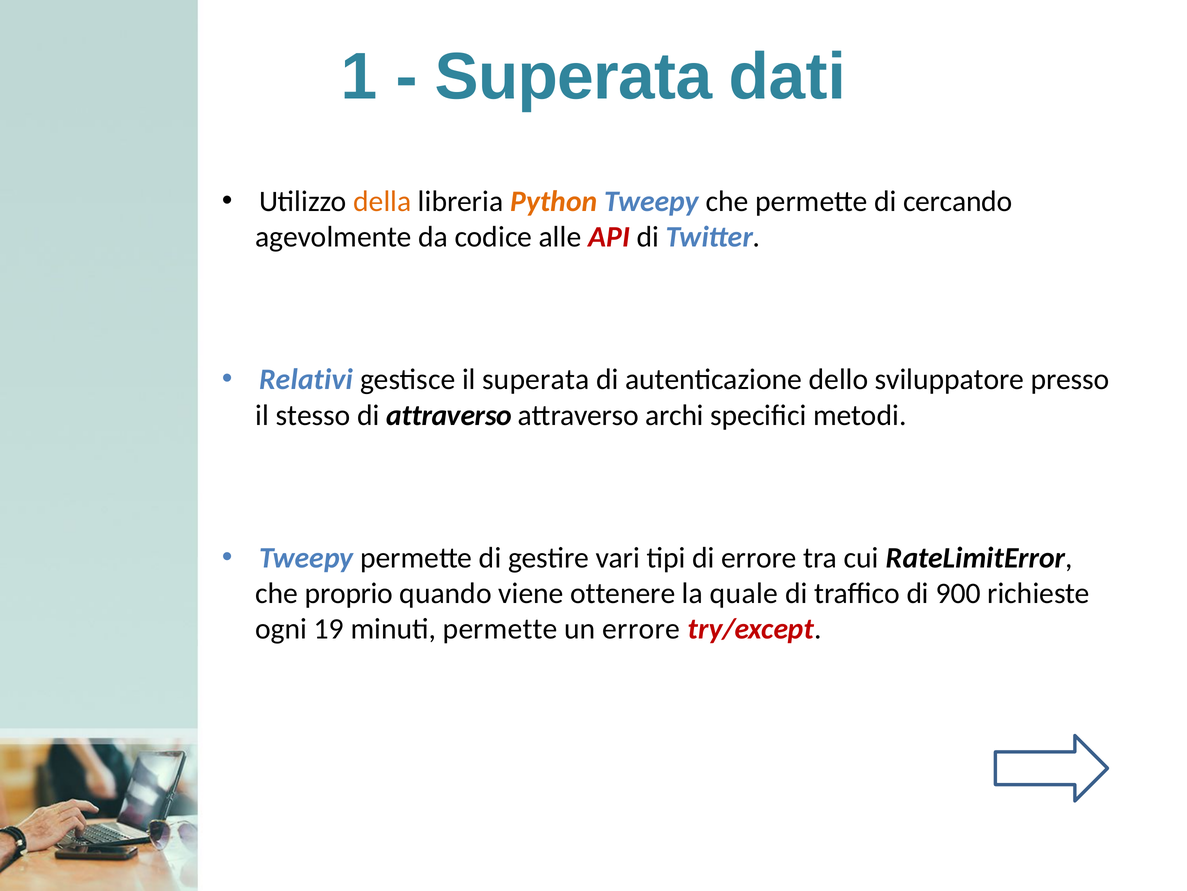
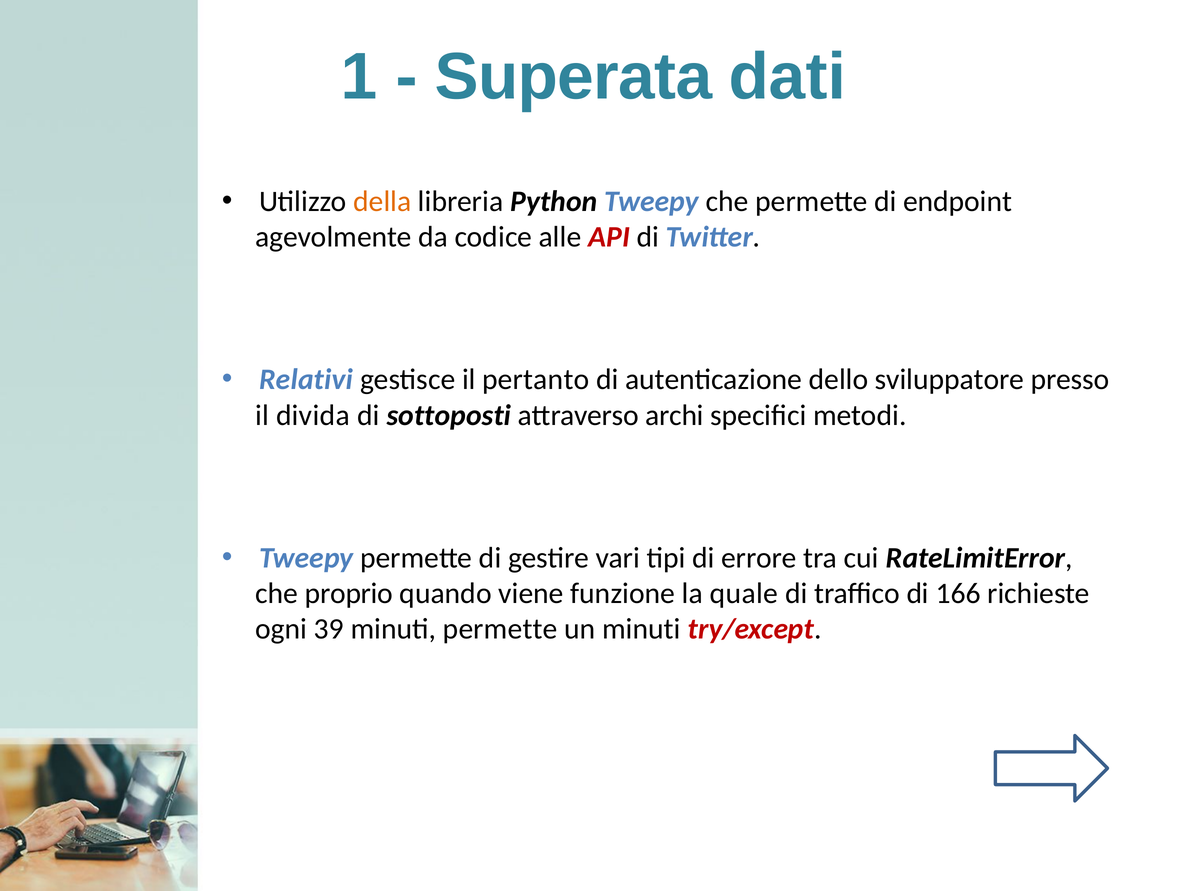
Python colour: orange -> black
cercando: cercando -> endpoint
il superata: superata -> pertanto
stesso: stesso -> divida
di attraverso: attraverso -> sottoposti
ottenere: ottenere -> funzione
900: 900 -> 166
19: 19 -> 39
un errore: errore -> minuti
